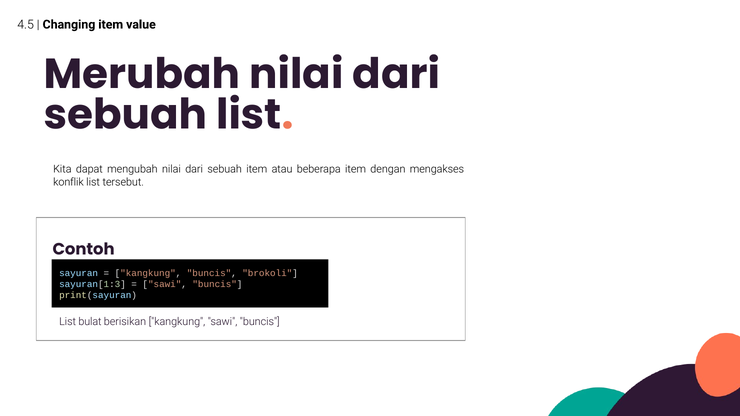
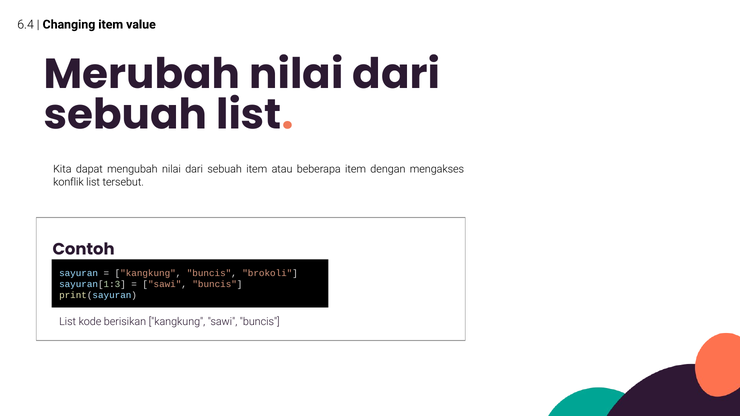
4.5: 4.5 -> 6.4
bulat: bulat -> kode
